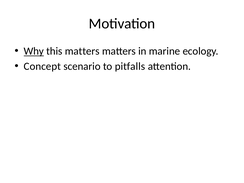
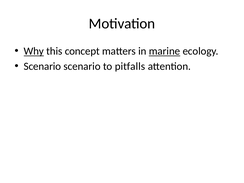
this matters: matters -> concept
marine underline: none -> present
Concept at (42, 66): Concept -> Scenario
